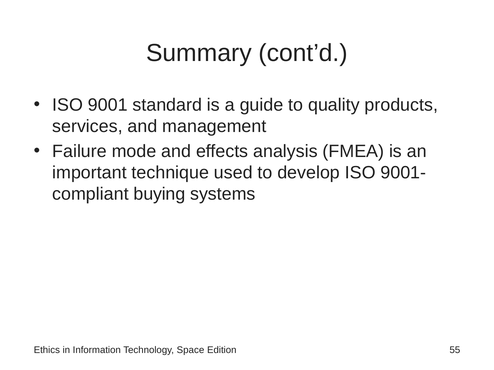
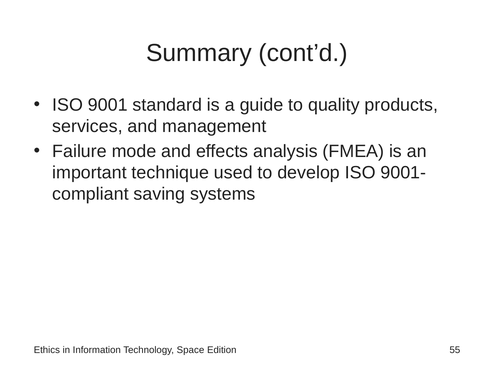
buying: buying -> saving
